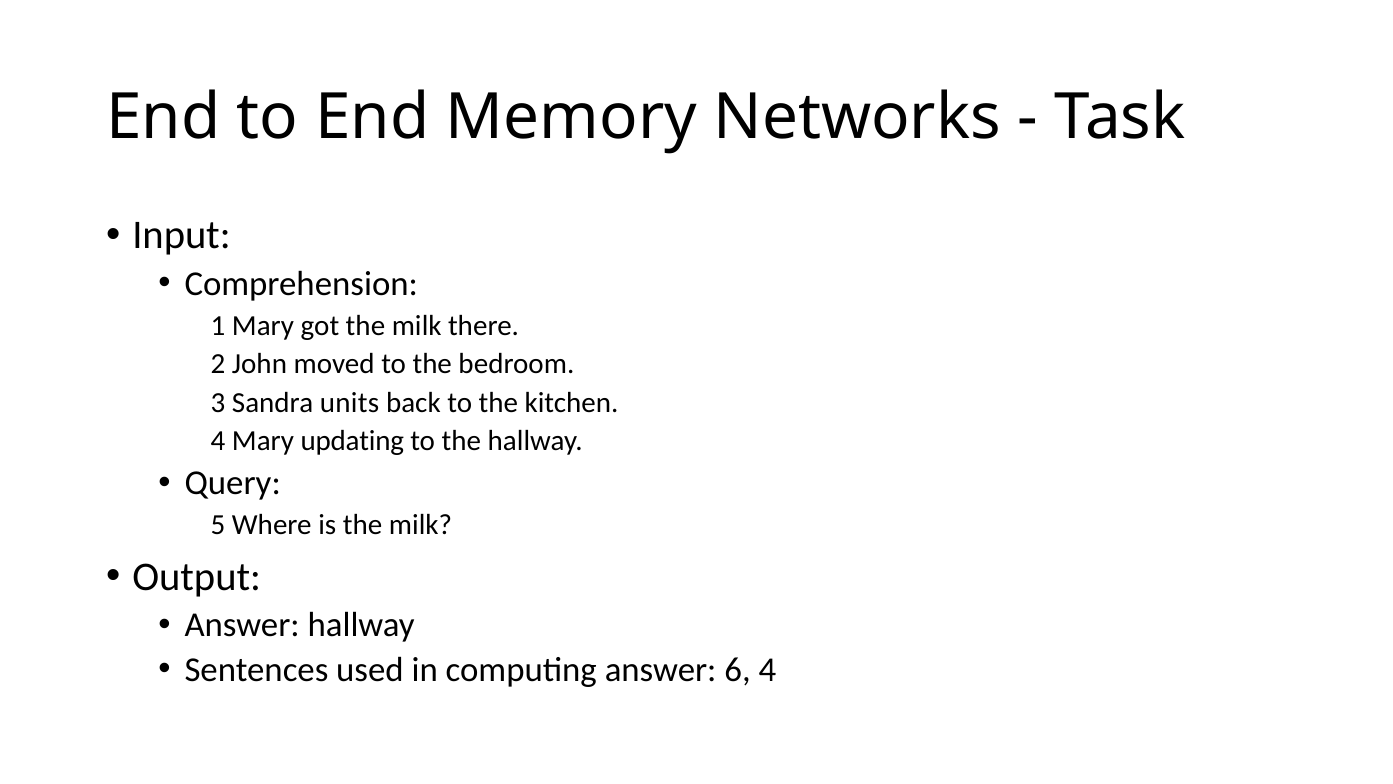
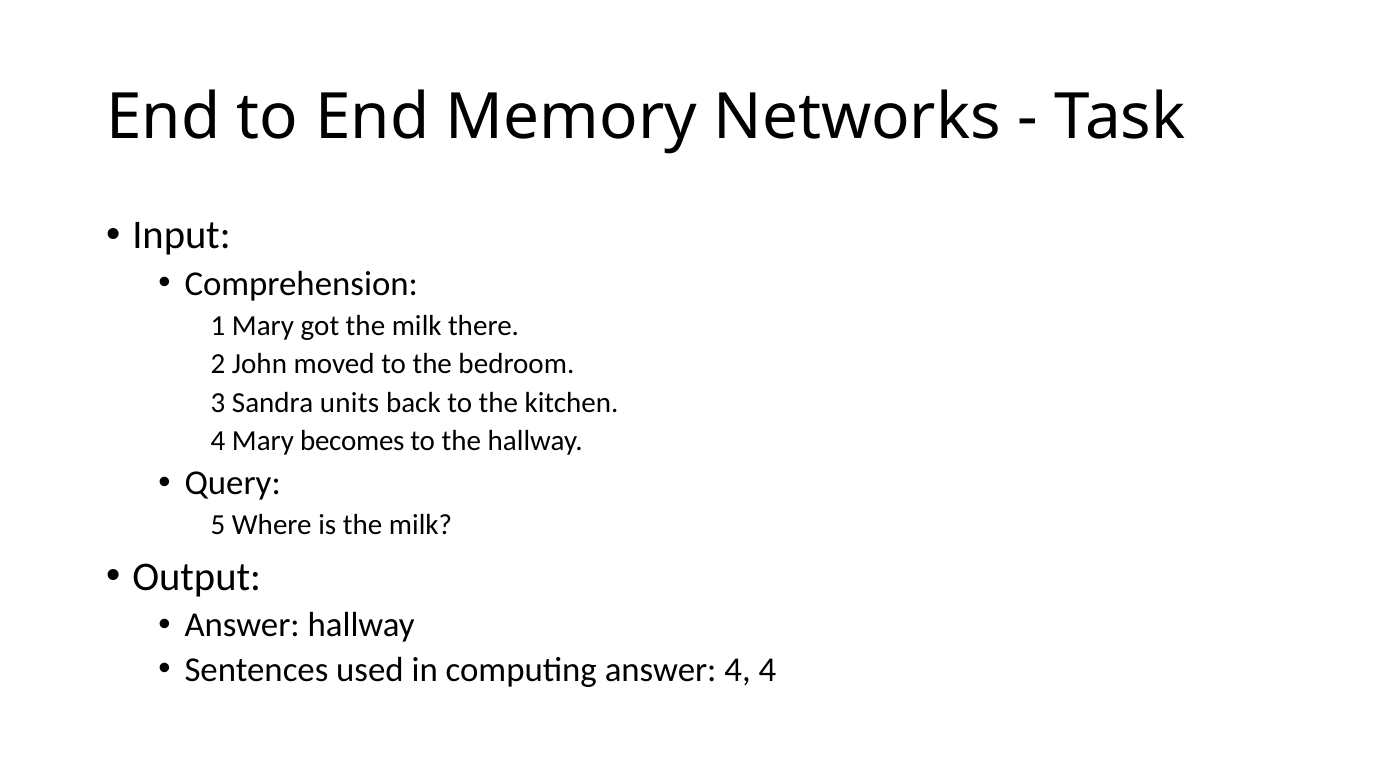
updating: updating -> becomes
answer 6: 6 -> 4
